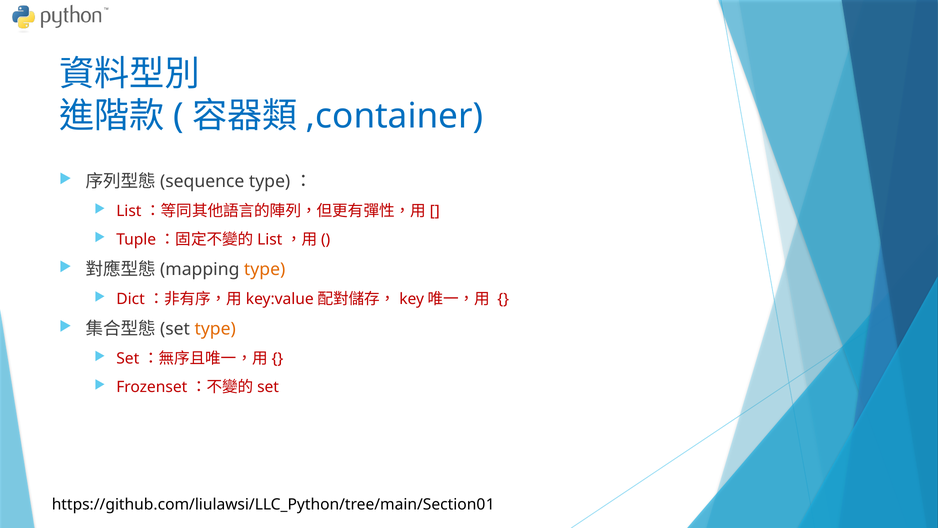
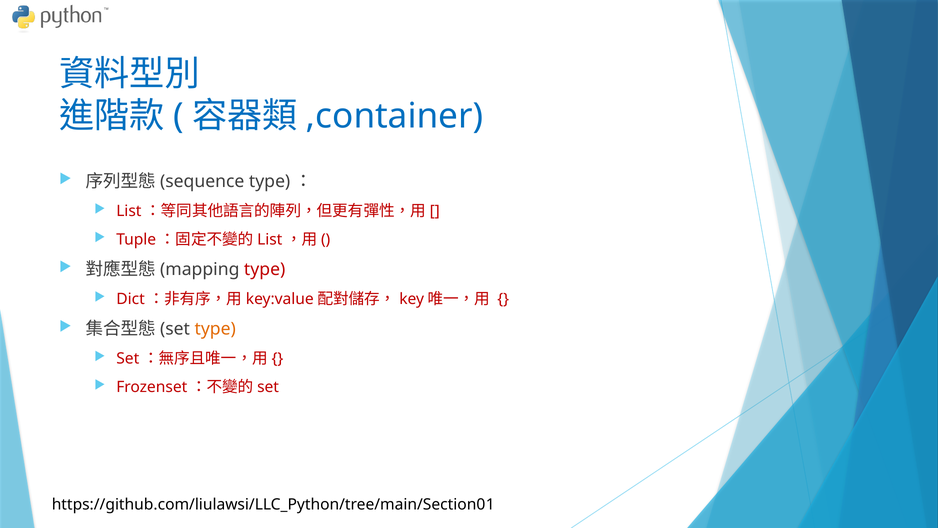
type at (265, 269) colour: orange -> red
